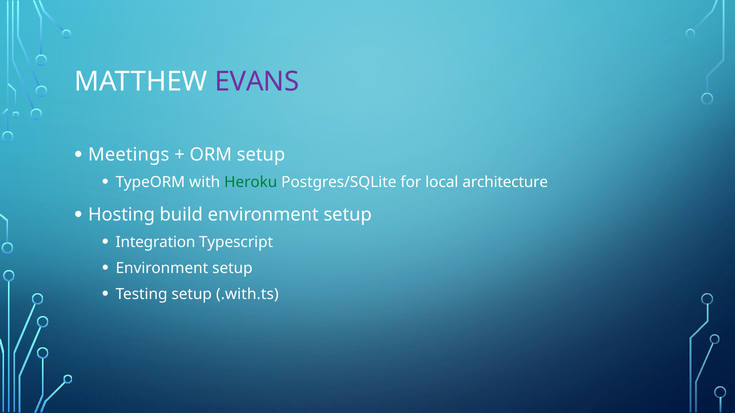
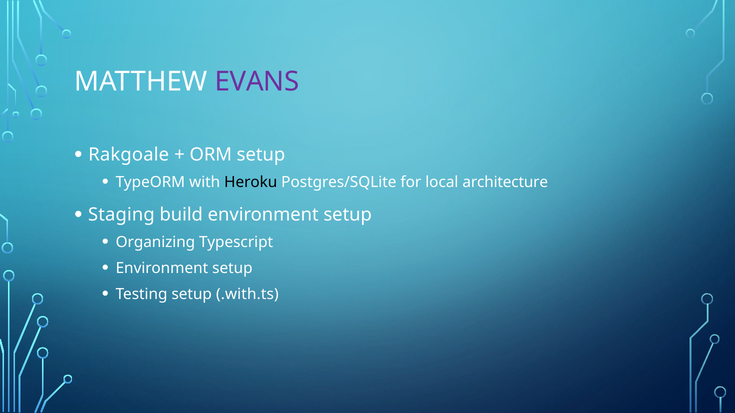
Meetings: Meetings -> Rakgoale
Heroku colour: green -> black
Hosting: Hosting -> Staging
Integration: Integration -> Organizing
